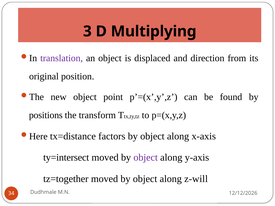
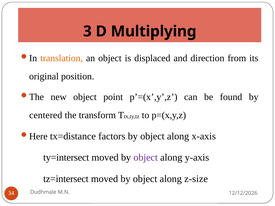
translation colour: purple -> orange
positions: positions -> centered
tz=together: tz=together -> tz=intersect
z-will: z-will -> z-size
